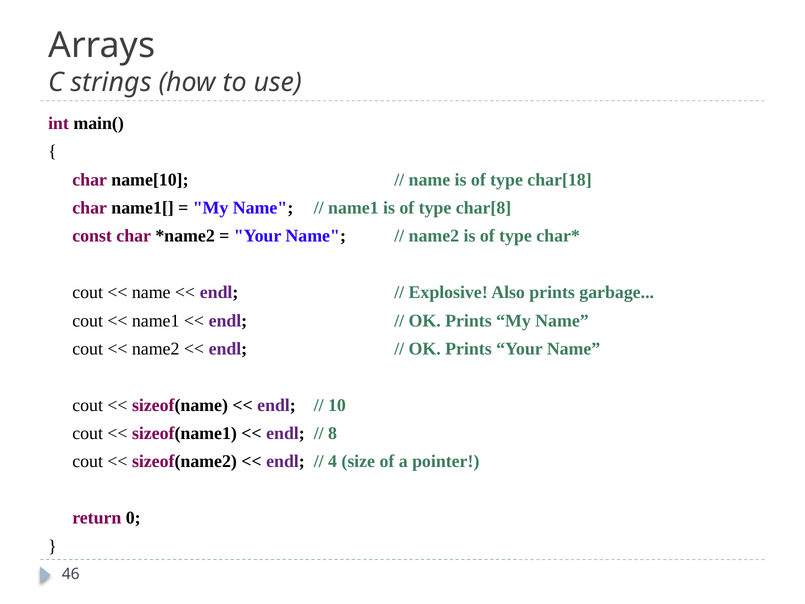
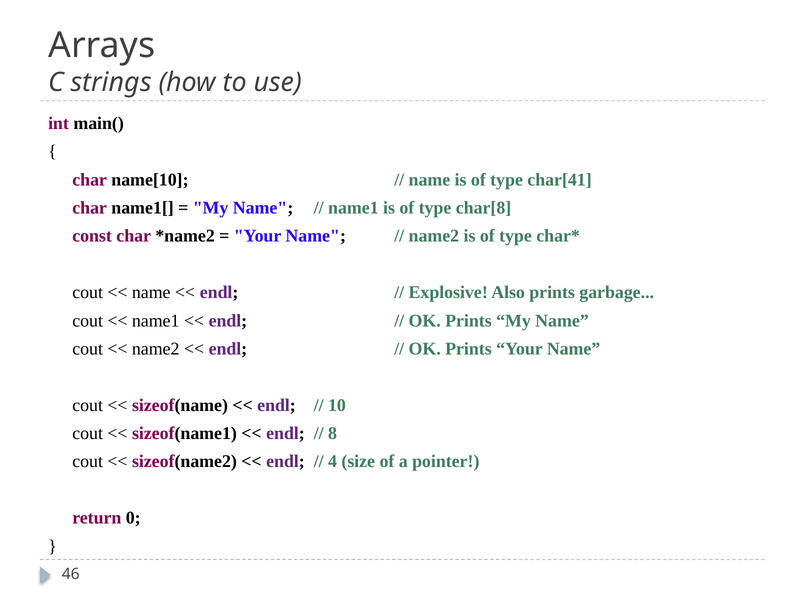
char[18: char[18 -> char[41
